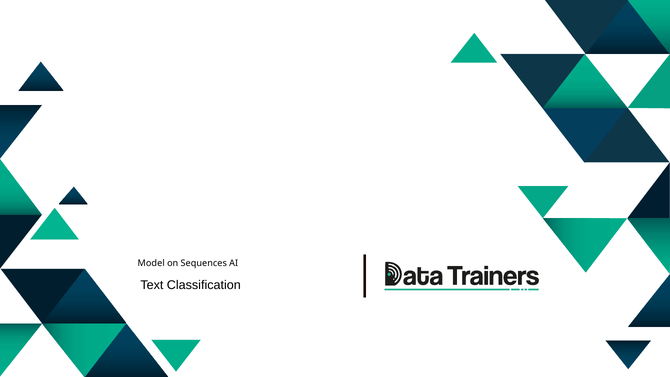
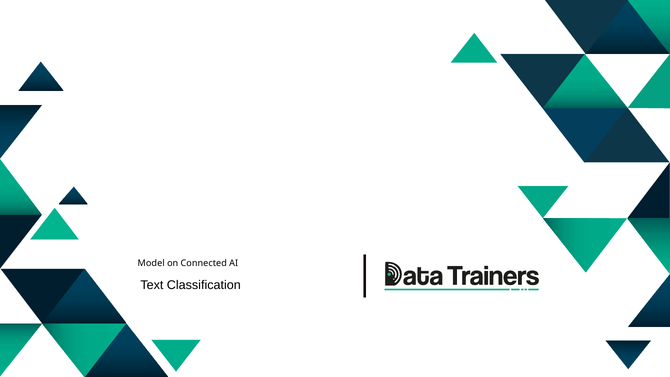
Sequences: Sequences -> Connected
